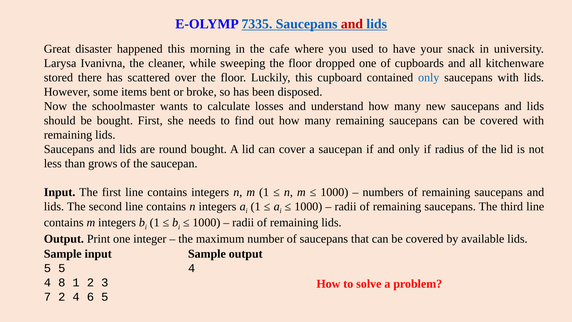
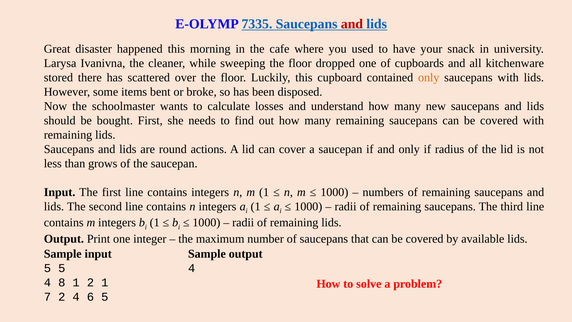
only at (429, 77) colour: blue -> orange
round bought: bought -> actions
2 3: 3 -> 1
